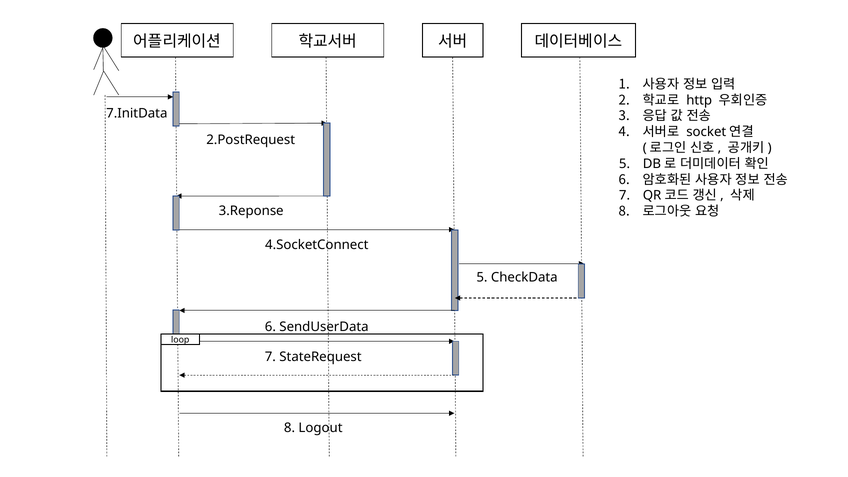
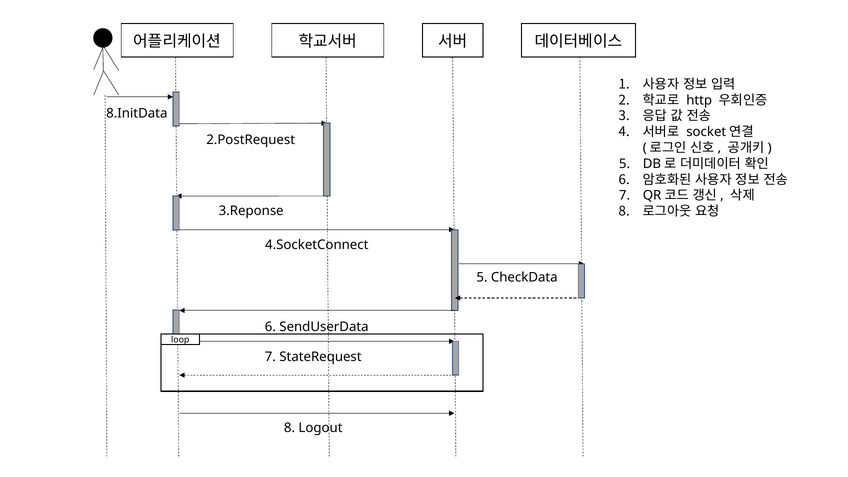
7.InitData: 7.InitData -> 8.InitData
